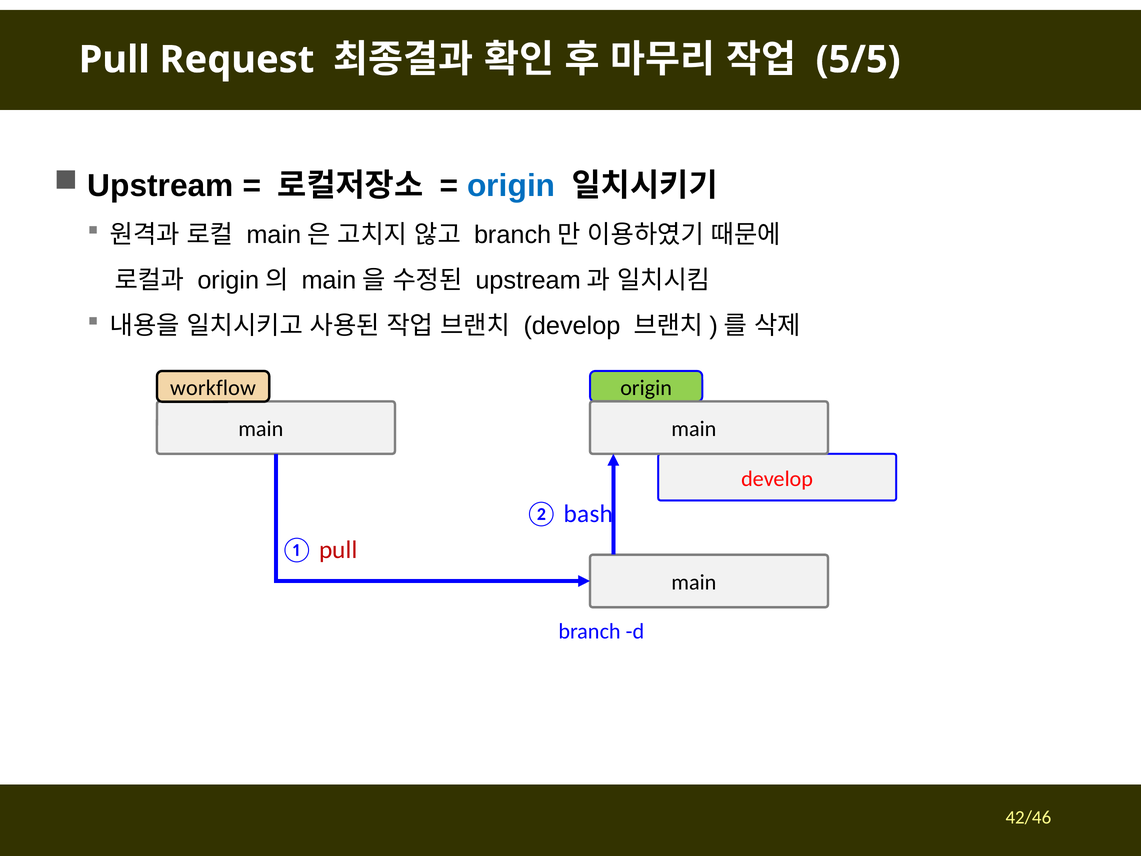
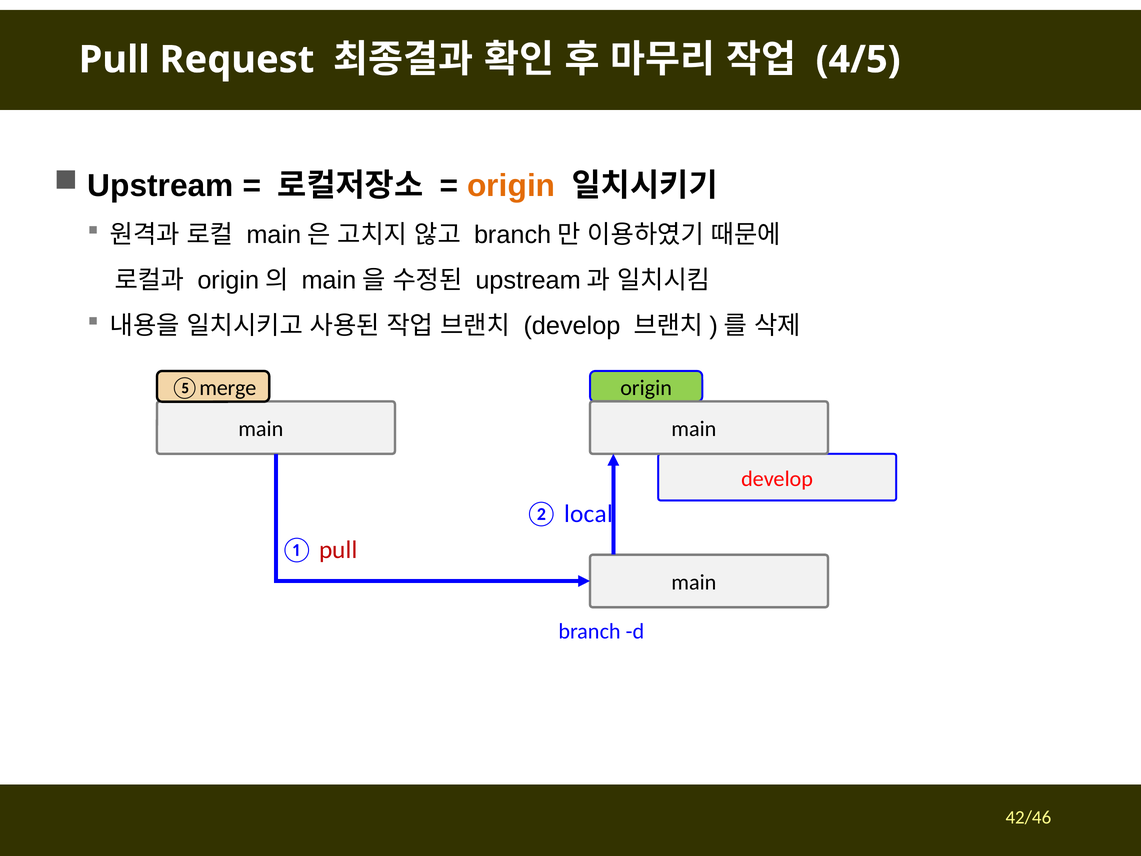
5/5: 5/5 -> 4/5
origin at (511, 186) colour: blue -> orange
workflow: workflow -> ⑤merge
bash: bash -> local
